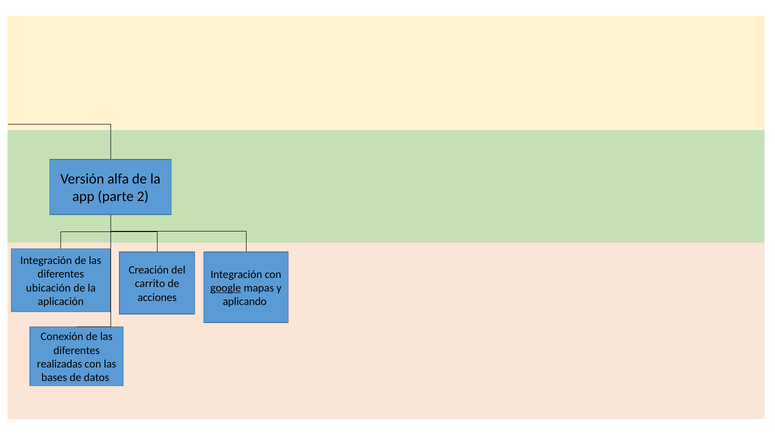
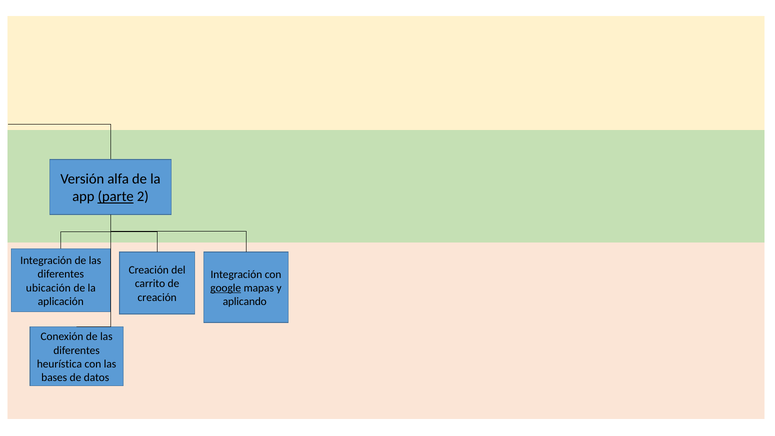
parte underline: none -> present
acciones at (157, 297): acciones -> creación
realizadas: realizadas -> heurística
